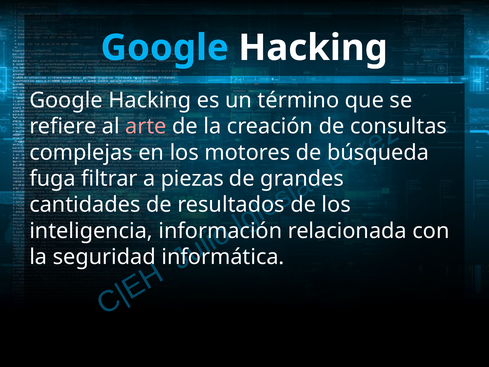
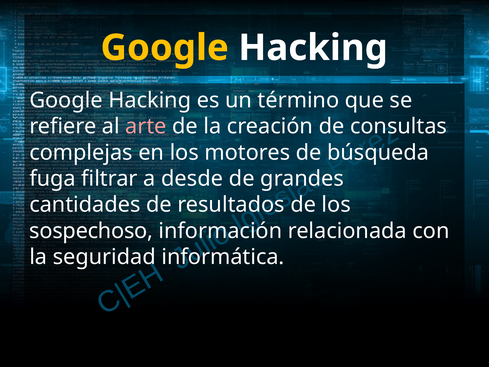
Google at (165, 48) colour: light blue -> yellow
piezas: piezas -> desde
inteligencia: inteligencia -> sospechoso
